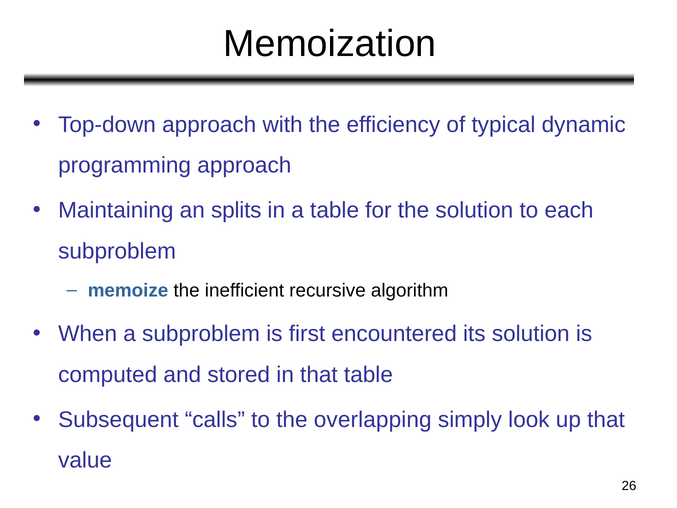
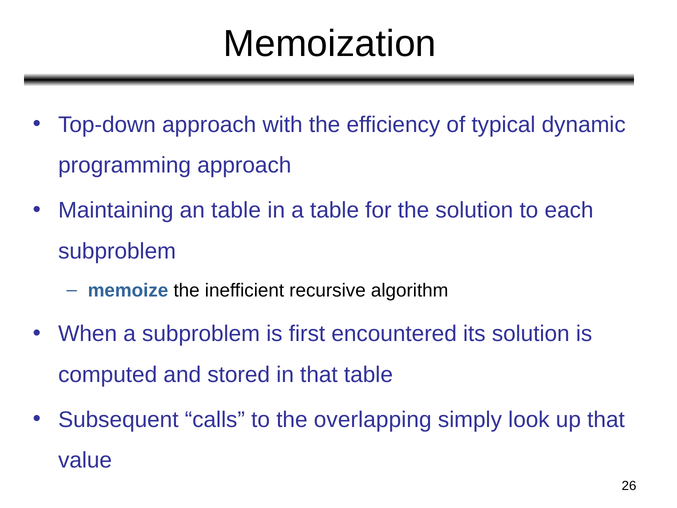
an splits: splits -> table
